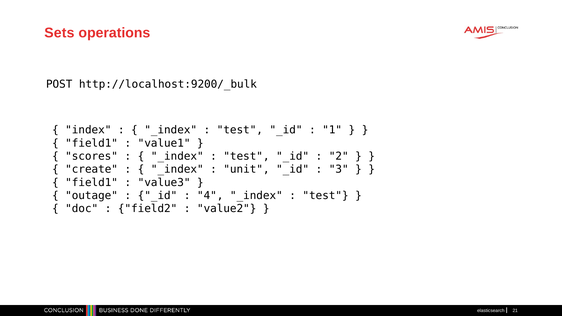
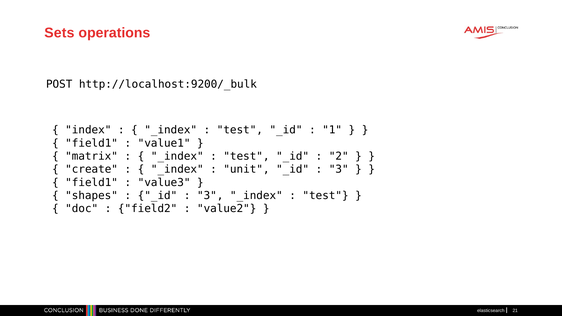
scores: scores -> matrix
outage: outage -> shapes
4 at (210, 196): 4 -> 3
